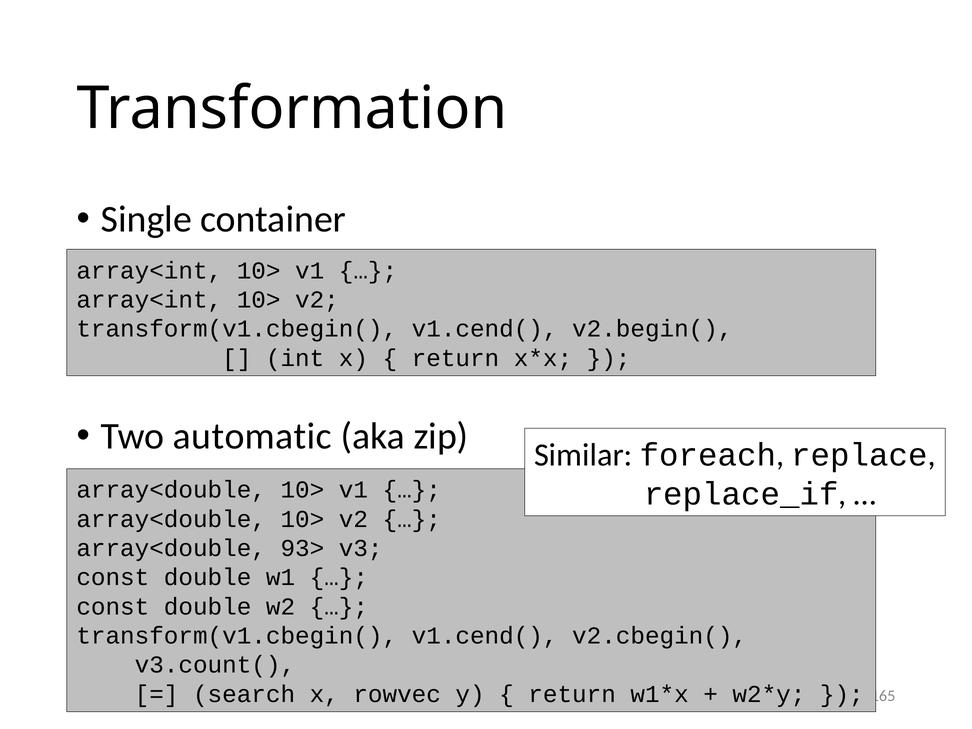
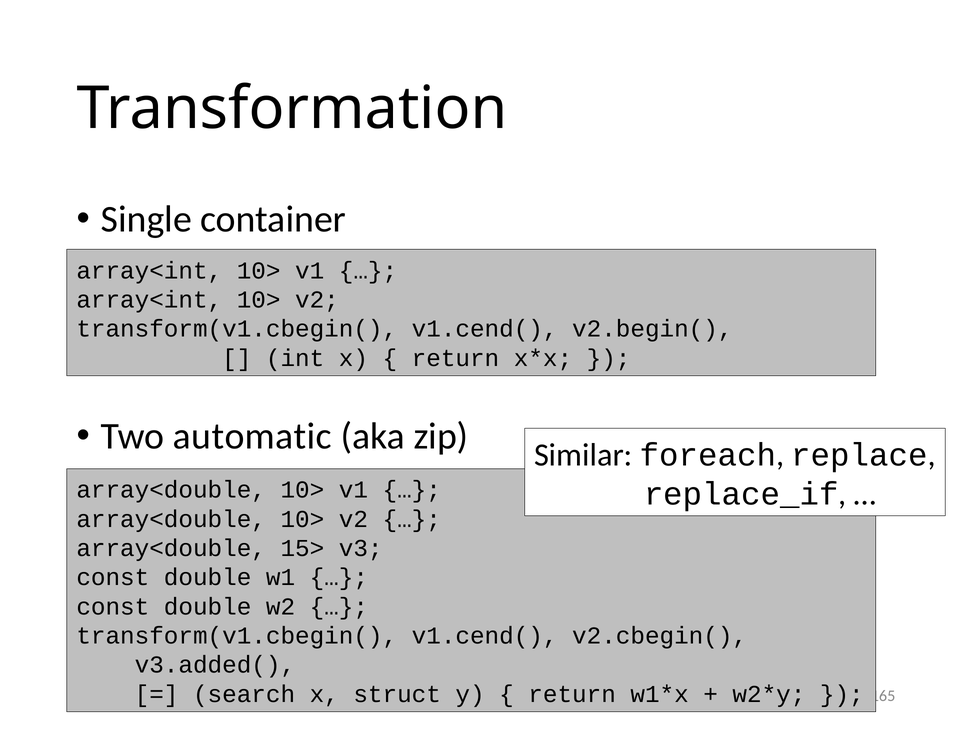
93>: 93> -> 15>
v3.count(: v3.count( -> v3.added(
rowvec: rowvec -> struct
